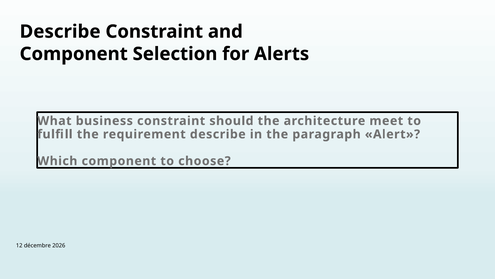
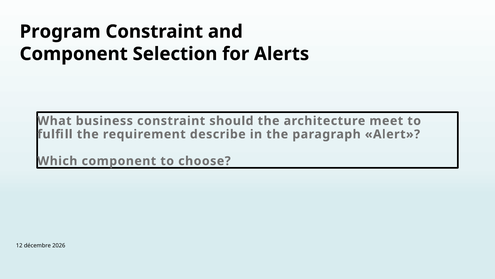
Describe at (60, 32): Describe -> Program
